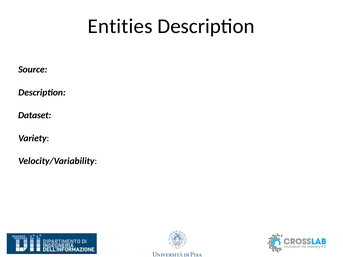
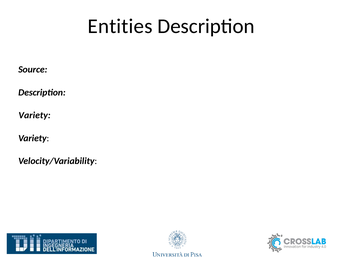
Dataset at (35, 115): Dataset -> Variety
